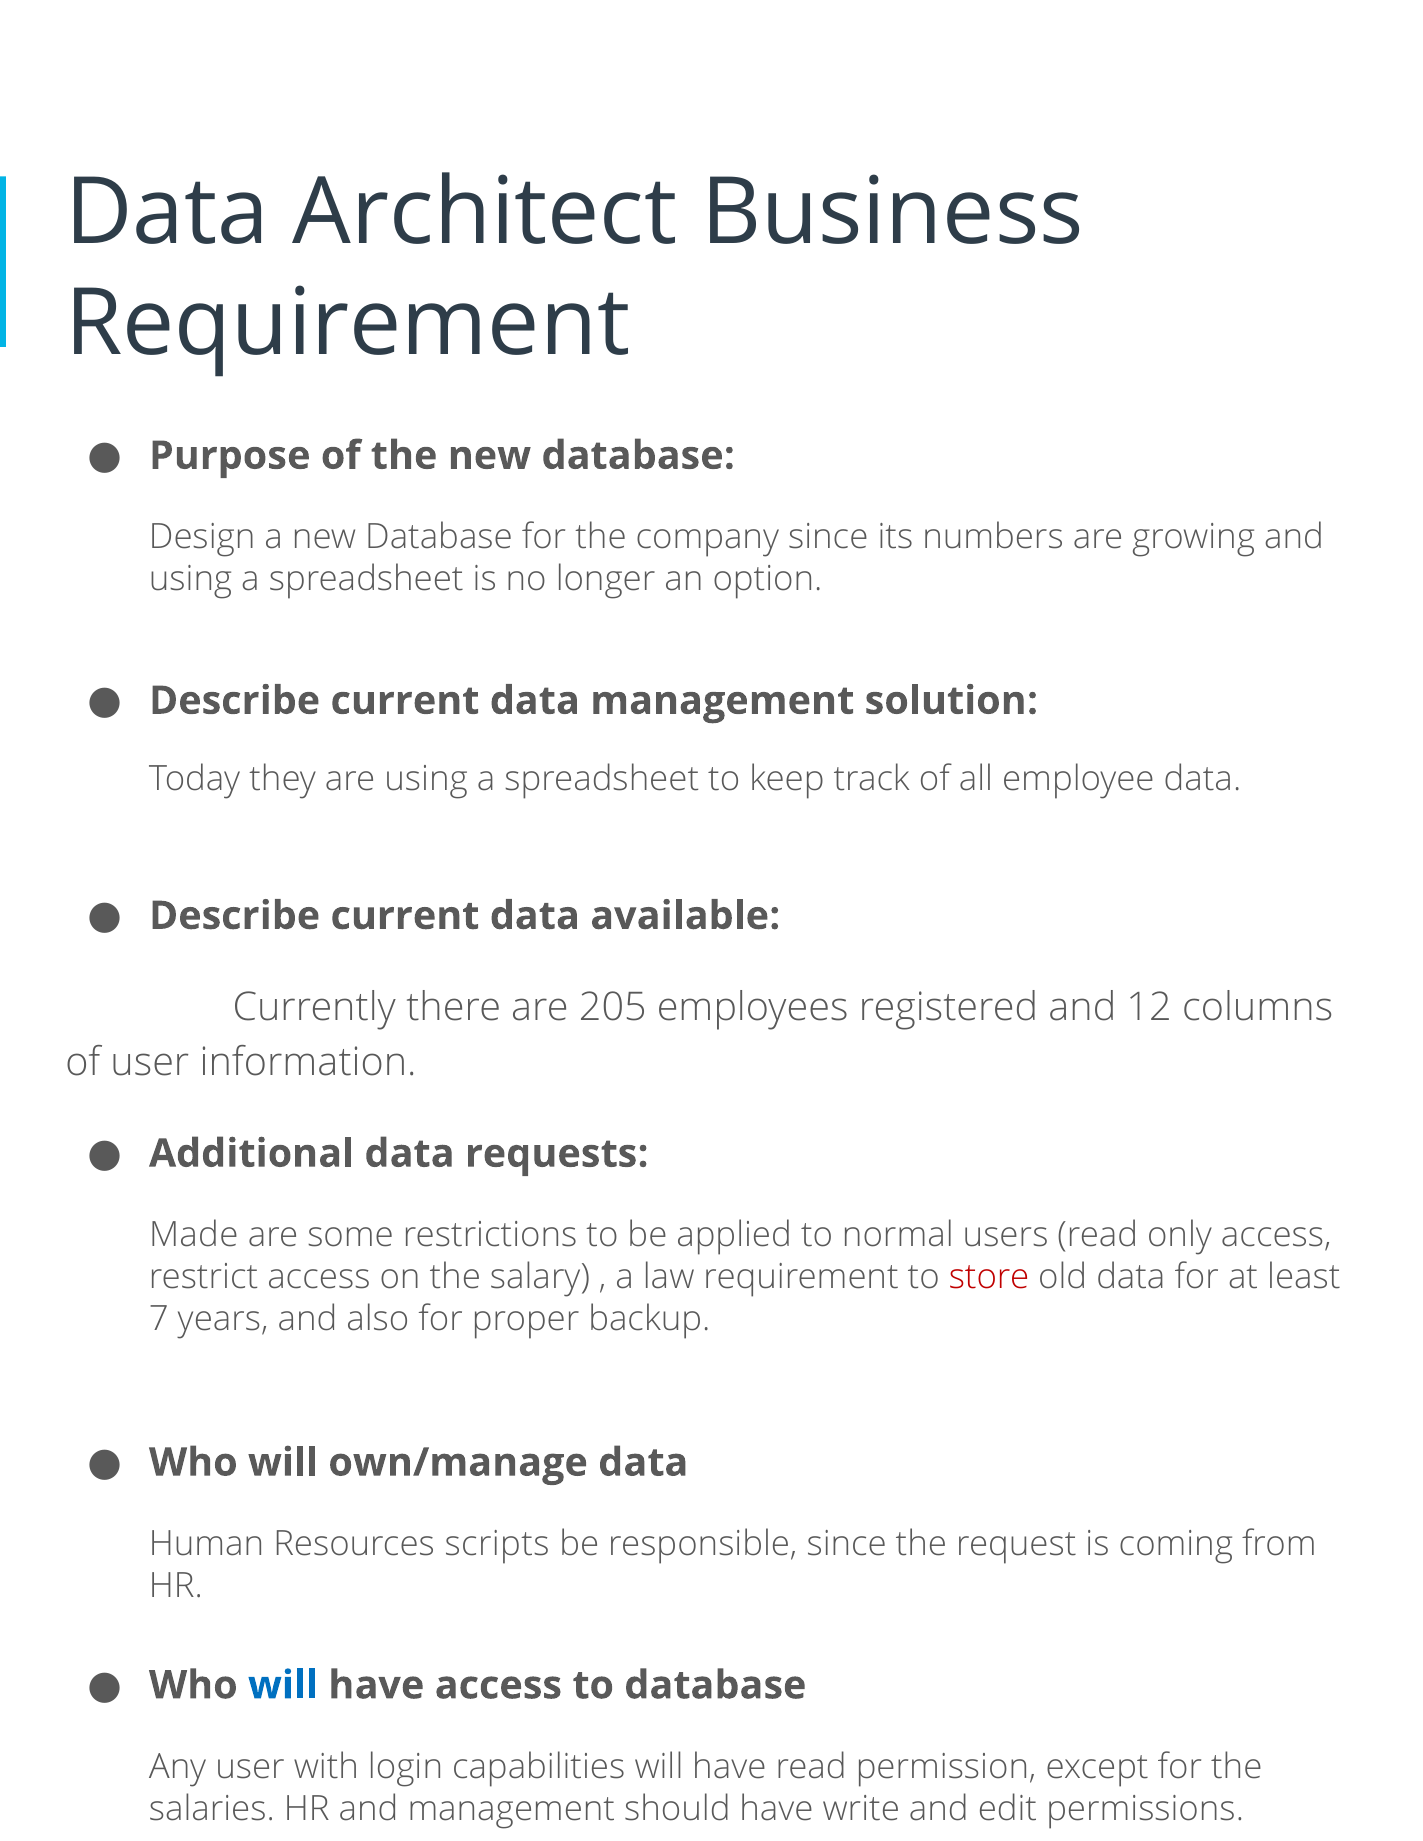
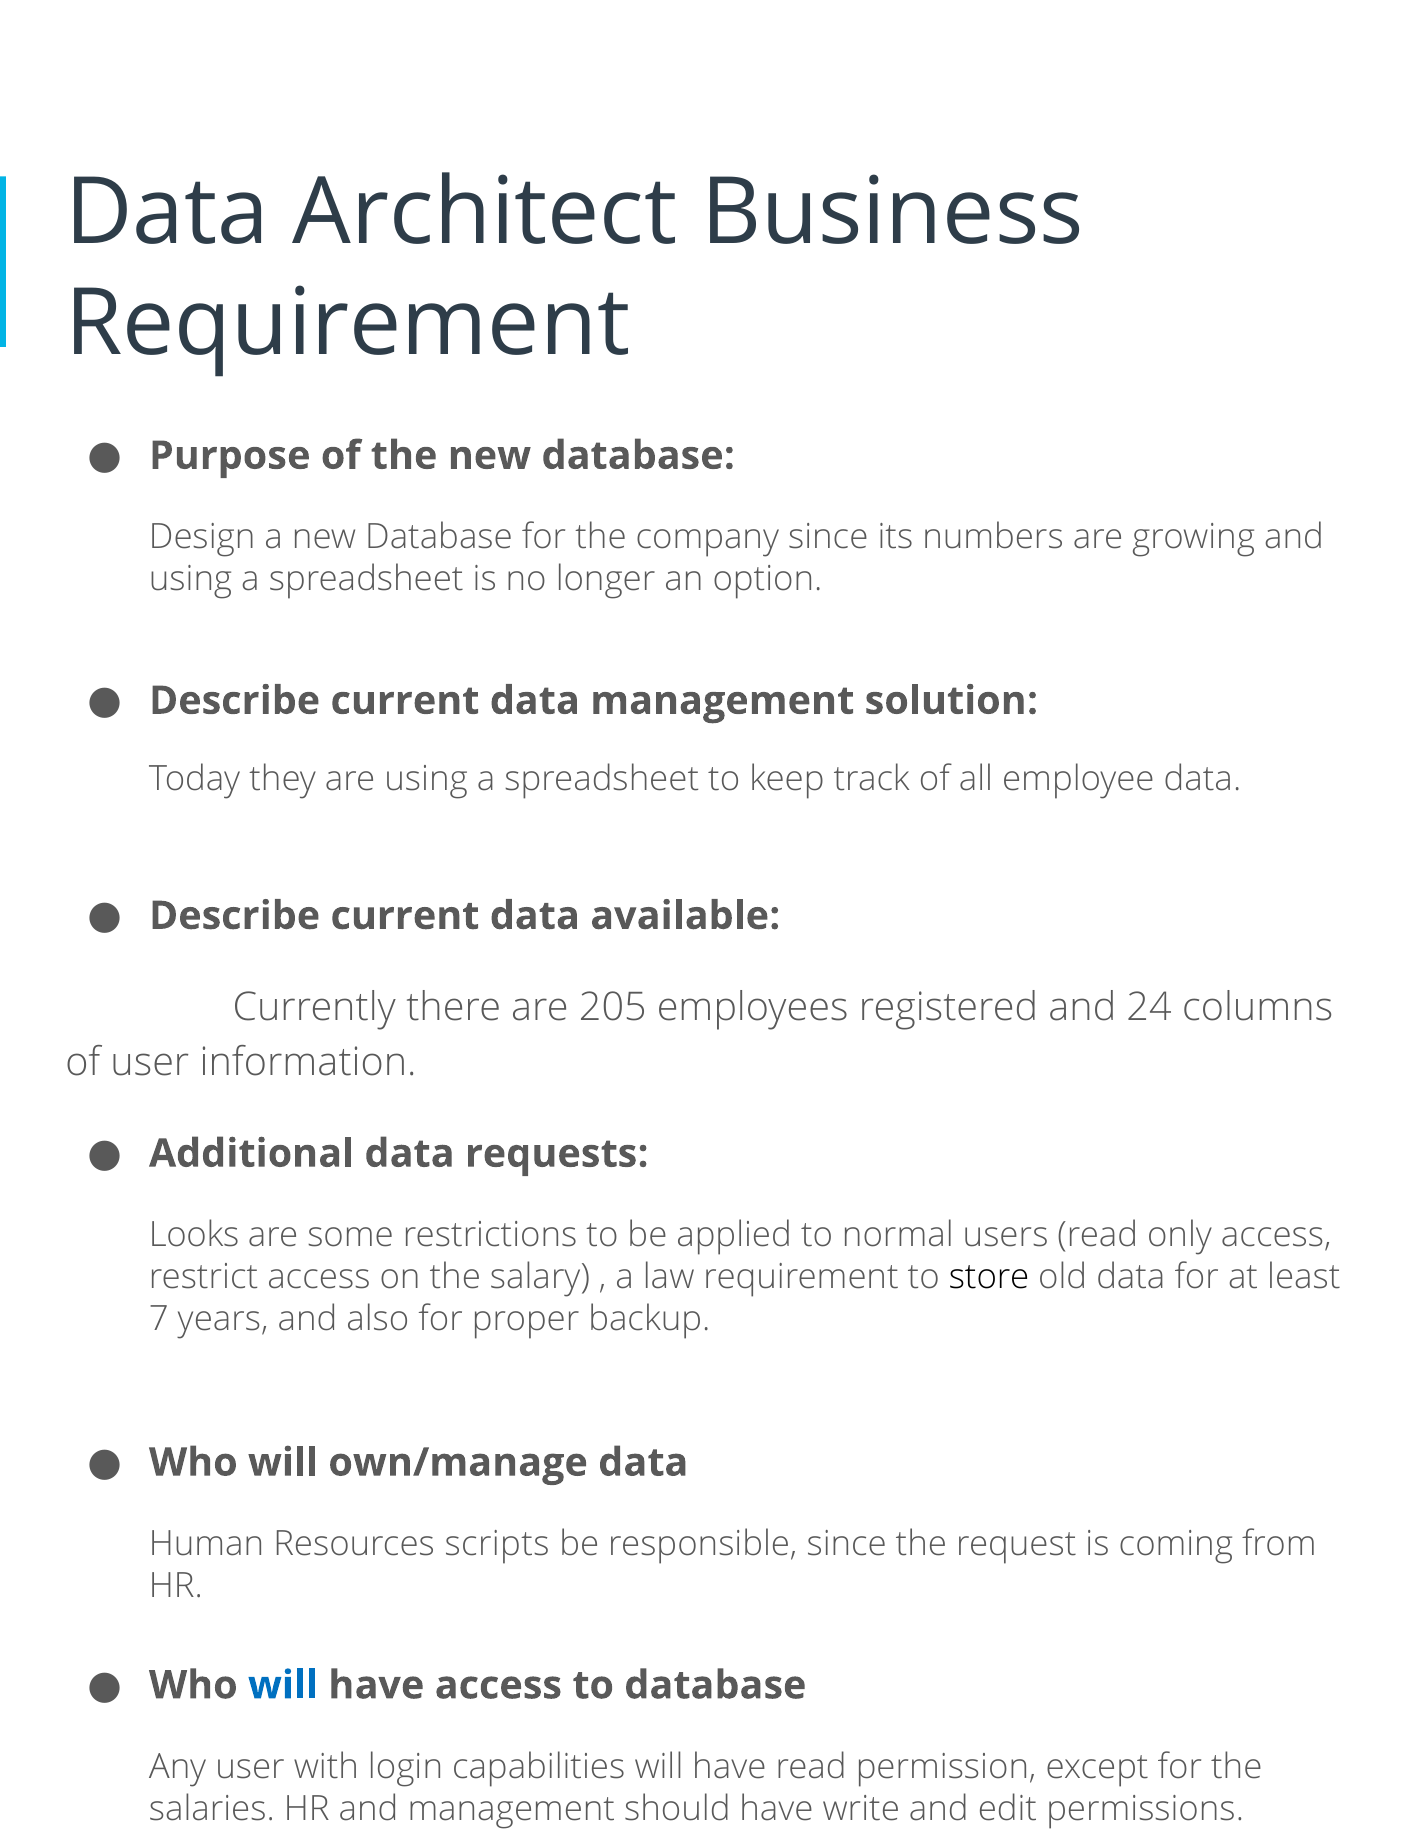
12: 12 -> 24
Made: Made -> Looks
store colour: red -> black
